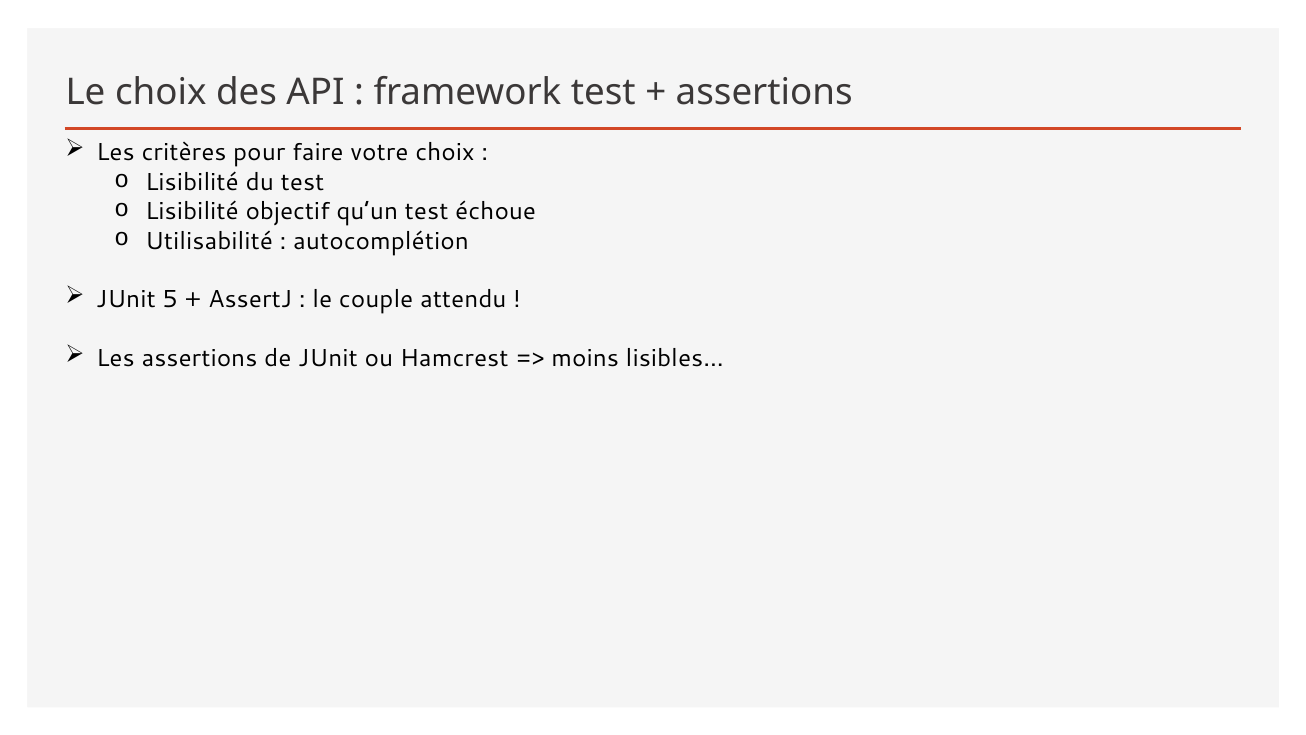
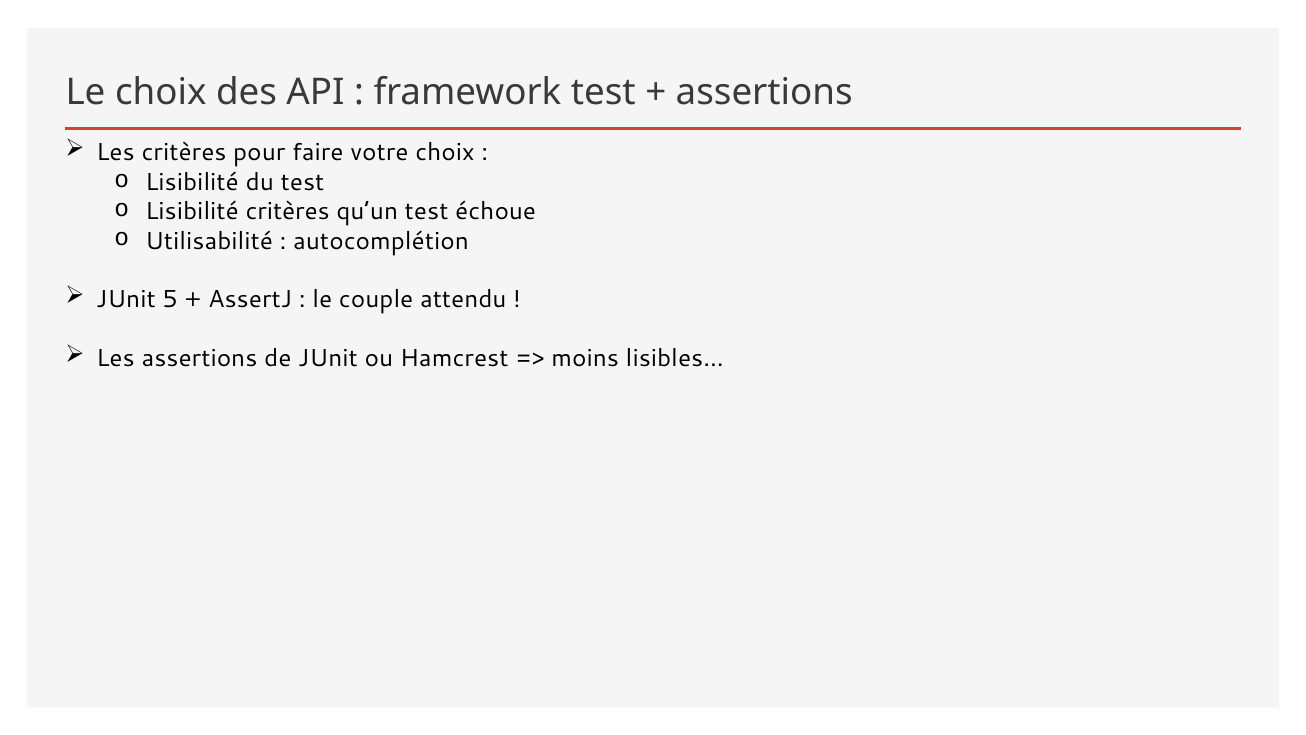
Lisibilité objectif: objectif -> critères
